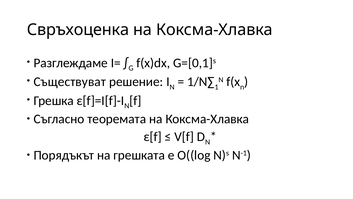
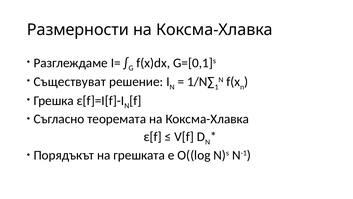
Свръхоценка: Свръхоценка -> Размерности
